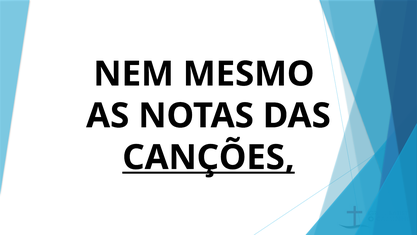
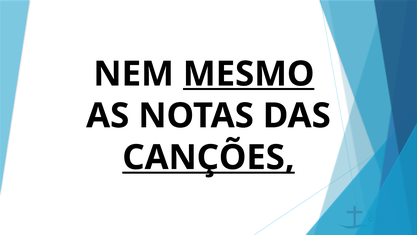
MESMO underline: none -> present
